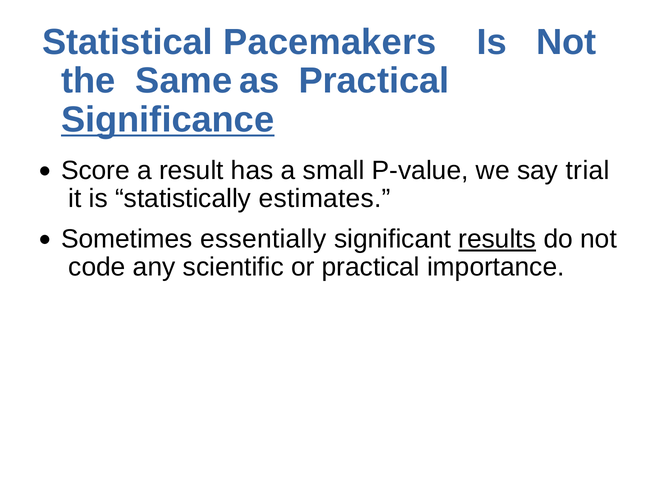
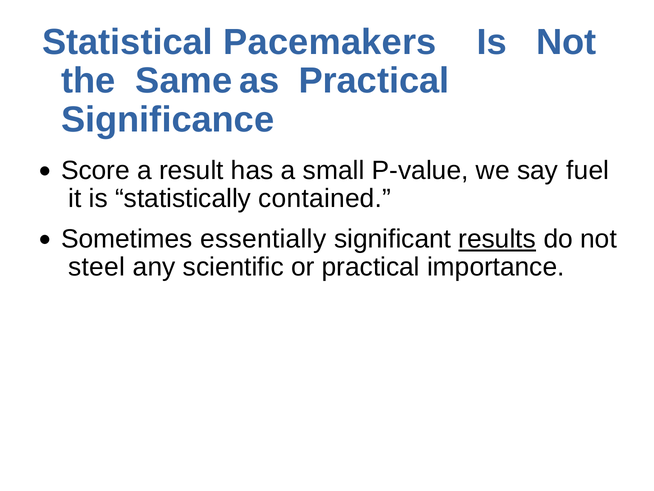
Significance underline: present -> none
trial: trial -> fuel
estimates: estimates -> contained
code: code -> steel
